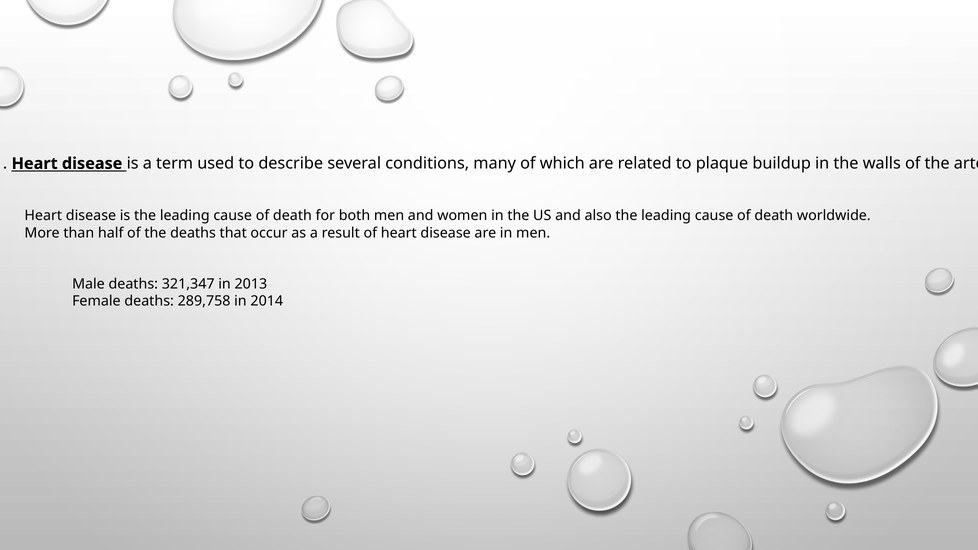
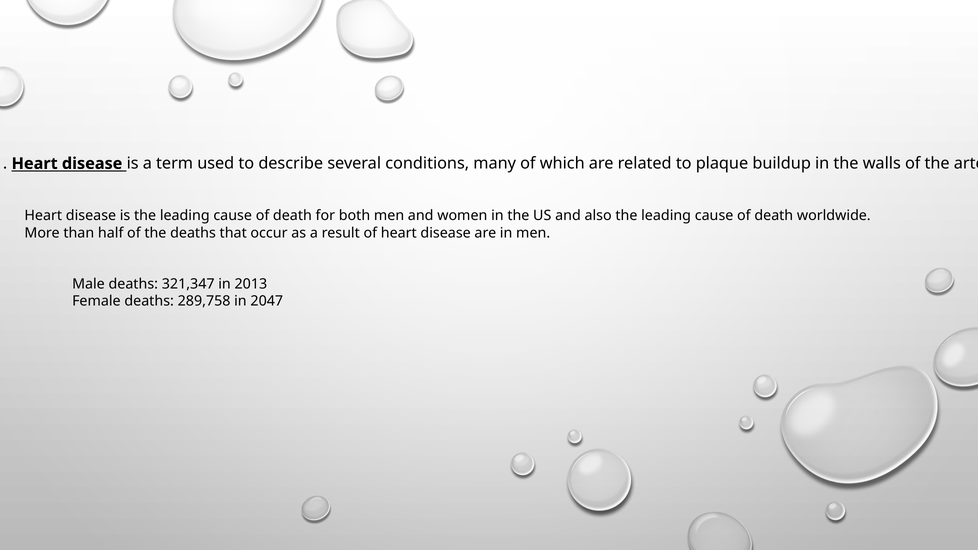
2014: 2014 -> 2047
